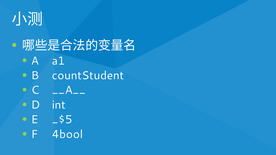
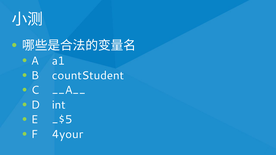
4bool: 4bool -> 4your
